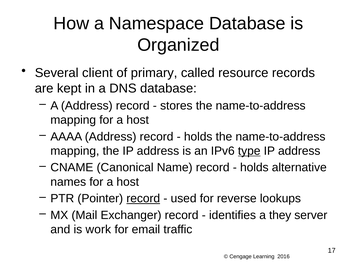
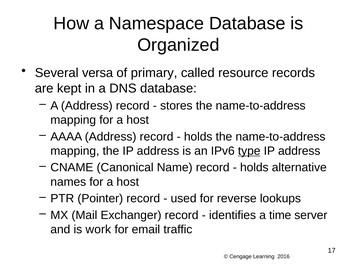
client: client -> versa
record at (143, 198) underline: present -> none
they: they -> time
